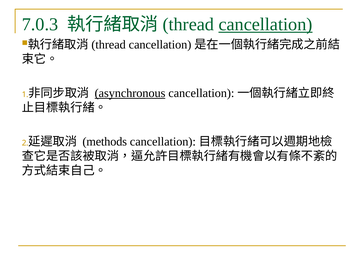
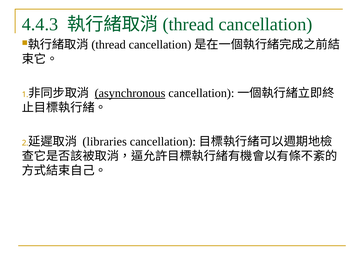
7.0.3: 7.0.3 -> 4.4.3
cancellation underline: present -> none
methods: methods -> libraries
